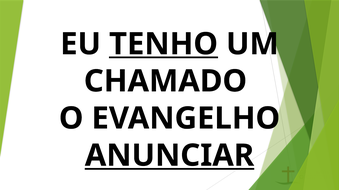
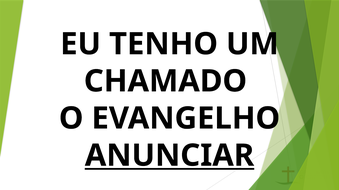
TENHO underline: present -> none
